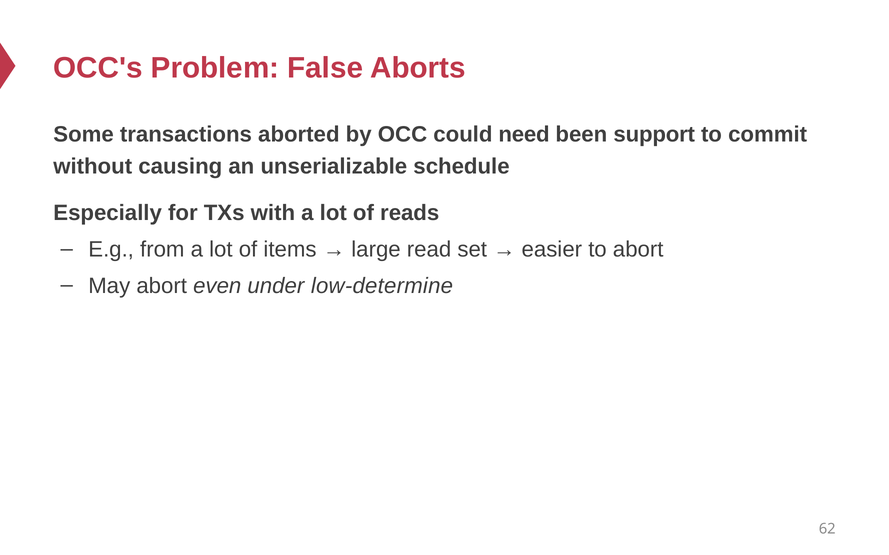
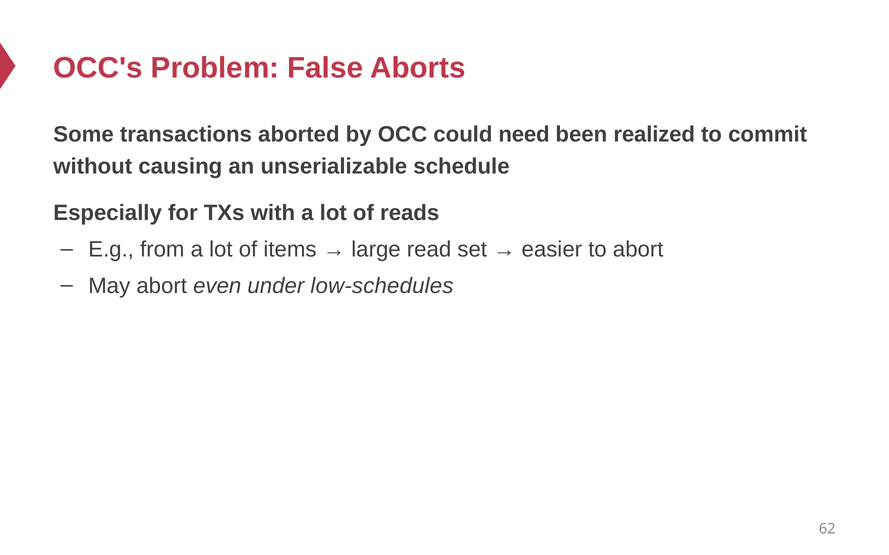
support: support -> realized
low-determine: low-determine -> low-schedules
